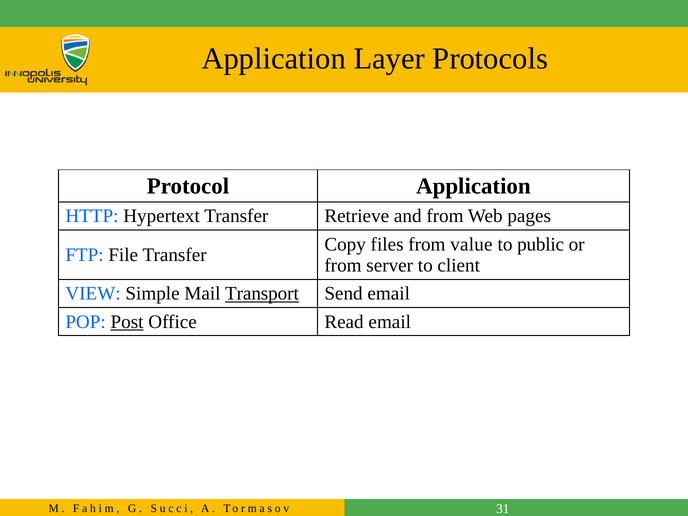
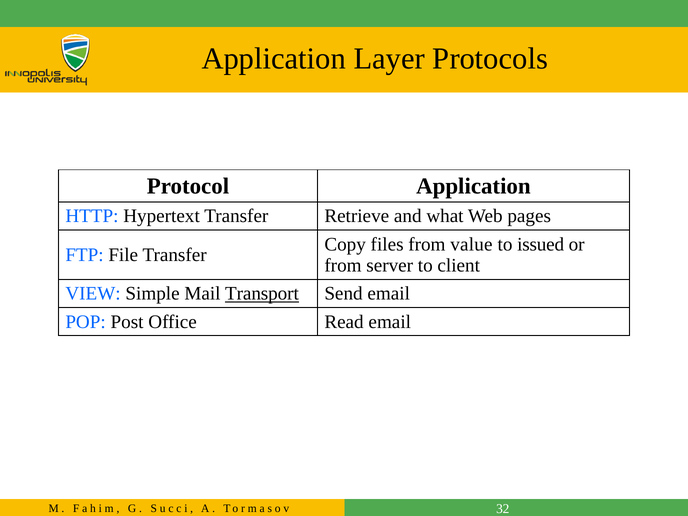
and from: from -> what
public: public -> issued
Post underline: present -> none
31: 31 -> 32
